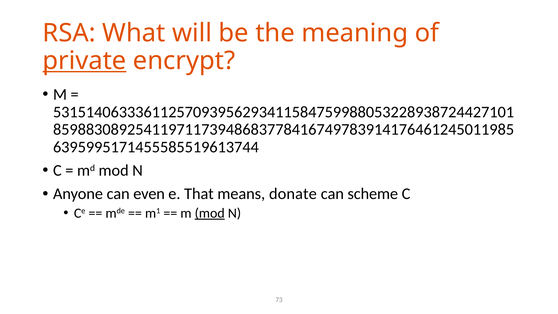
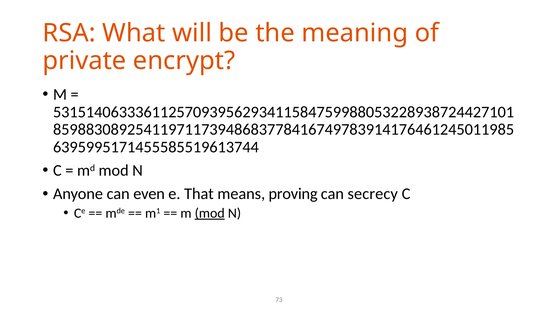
private underline: present -> none
donate: donate -> proving
scheme: scheme -> secrecy
